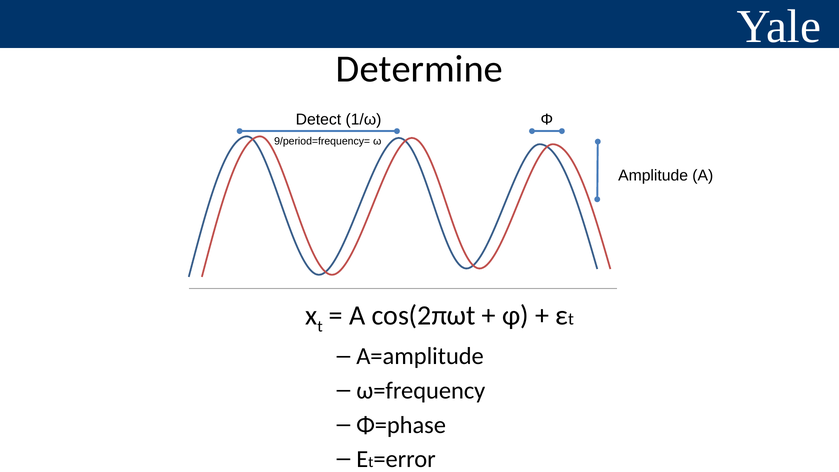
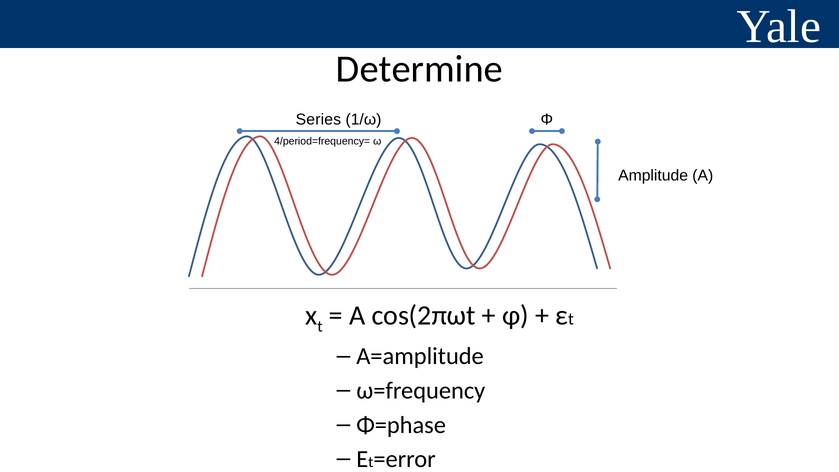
Detect: Detect -> Series
9/period=frequency=: 9/period=frequency= -> 4/period=frequency=
